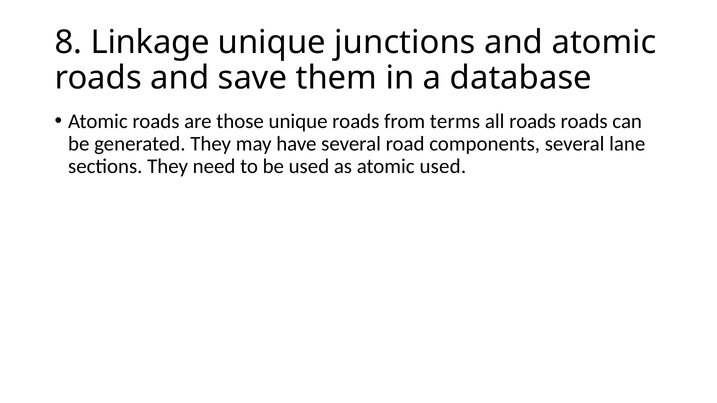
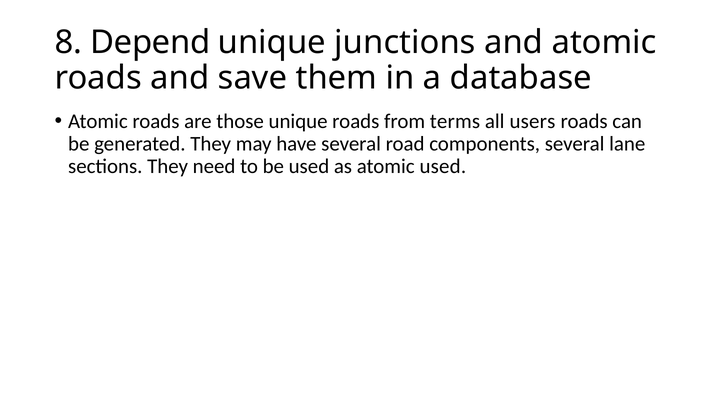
Linkage: Linkage -> Depend
all roads: roads -> users
